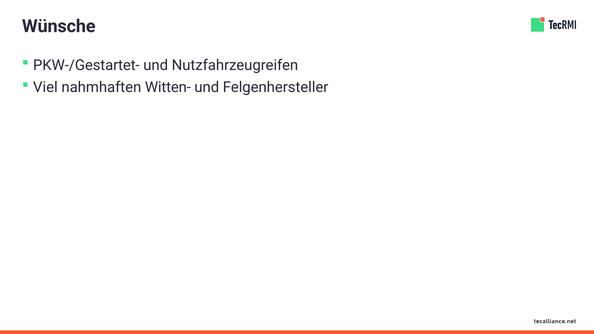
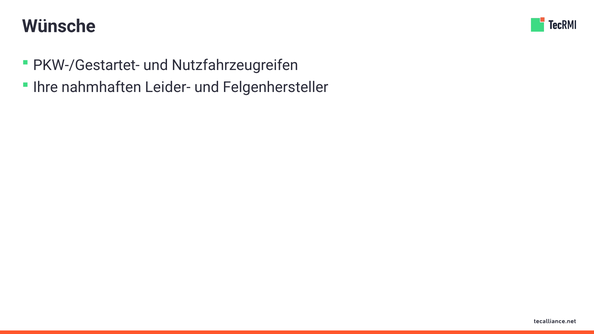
Viel: Viel -> Ihre
Witten-: Witten- -> Leider-
